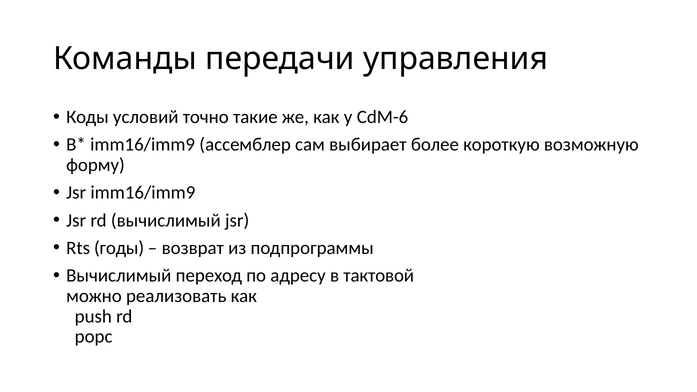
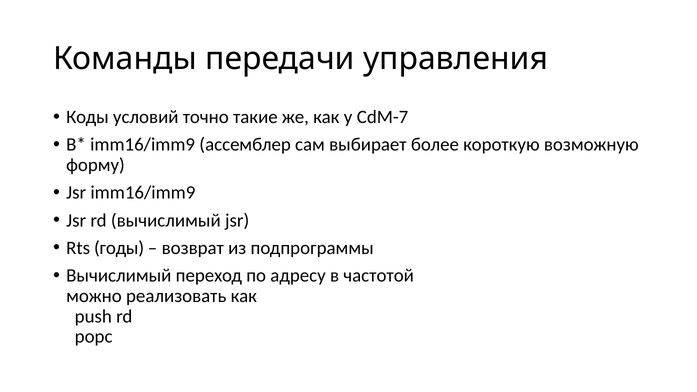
CdM-6: CdM-6 -> CdM-7
тактовой: тактовой -> частотой
